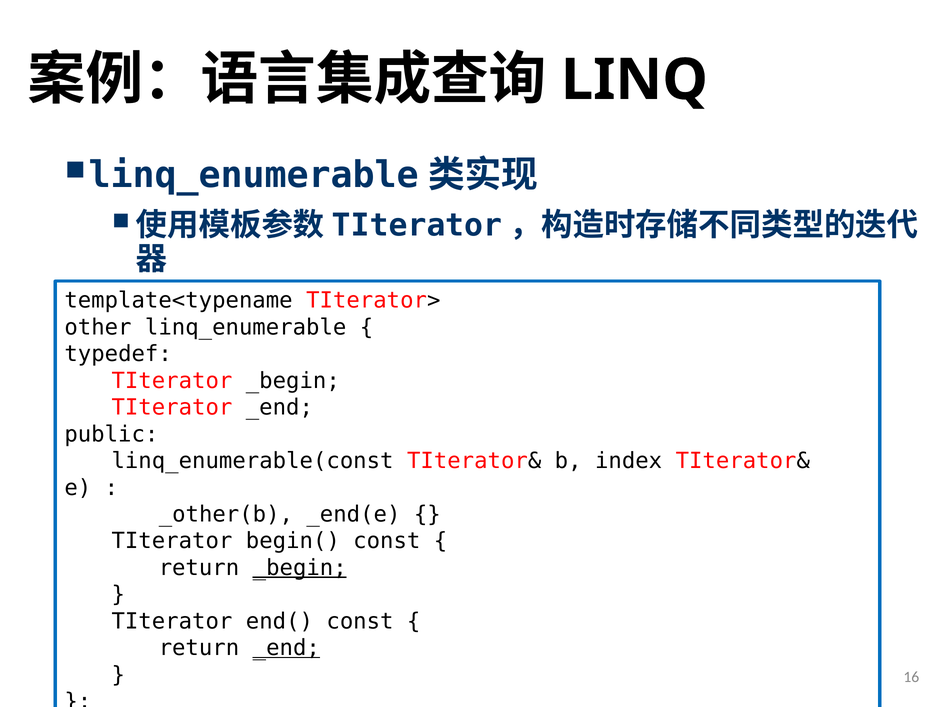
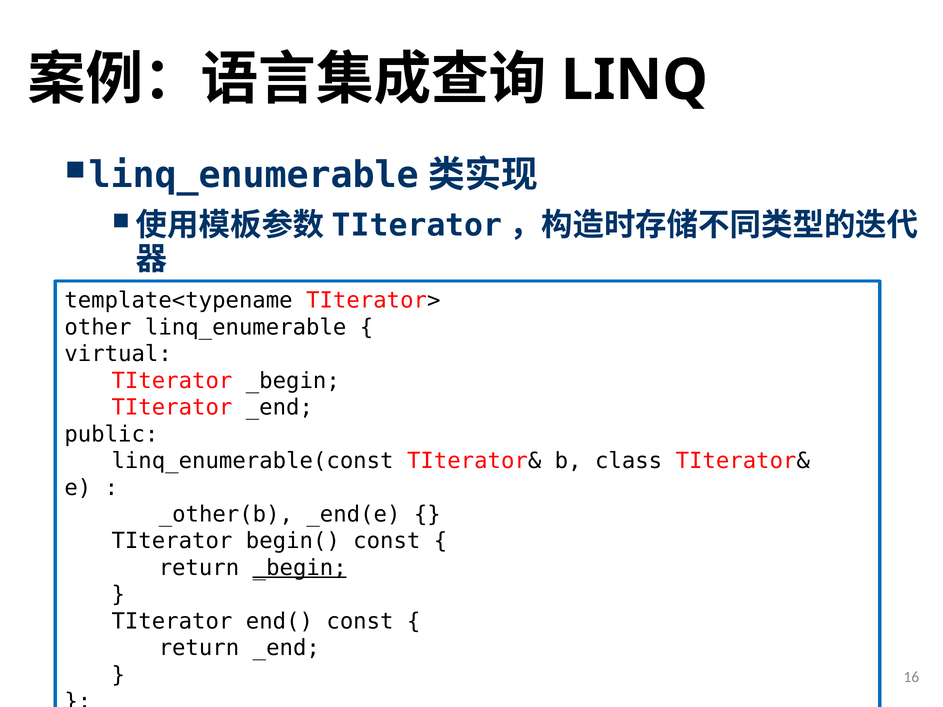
typedef: typedef -> virtual
index: index -> class
_end at (286, 648) underline: present -> none
